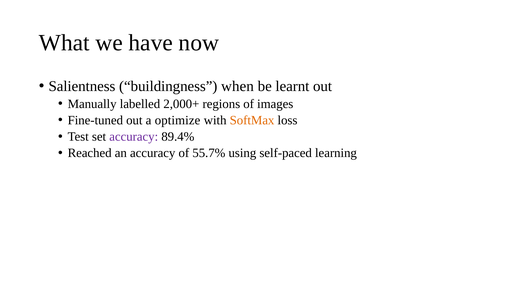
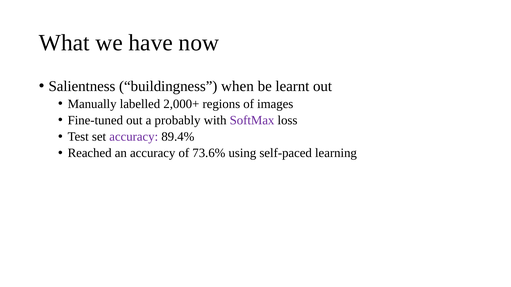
optimize: optimize -> probably
SoftMax colour: orange -> purple
55.7%: 55.7% -> 73.6%
